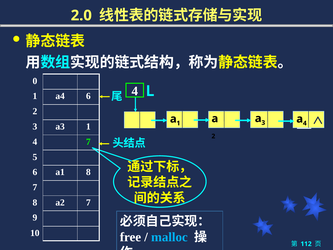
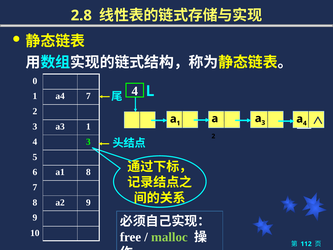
2.0: 2.0 -> 2.8
a4 6: 6 -> 7
4 7: 7 -> 3
a2 7: 7 -> 9
malloc colour: light blue -> light green
